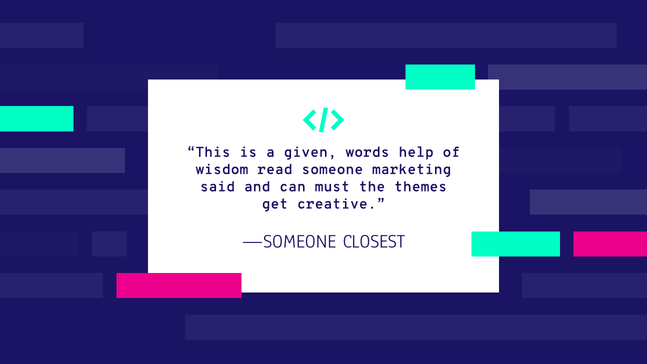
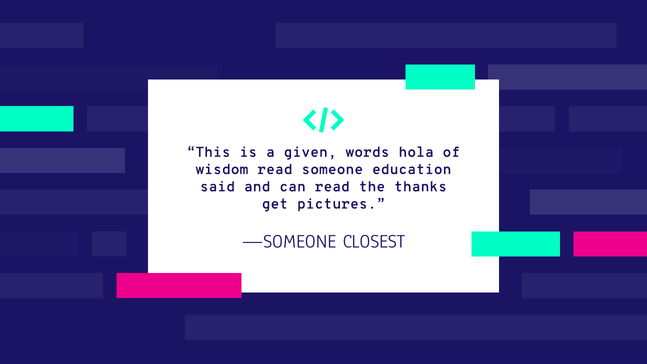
help: help -> hola
marketing: marketing -> education
can must: must -> read
themes: themes -> thanks
creative: creative -> pictures
